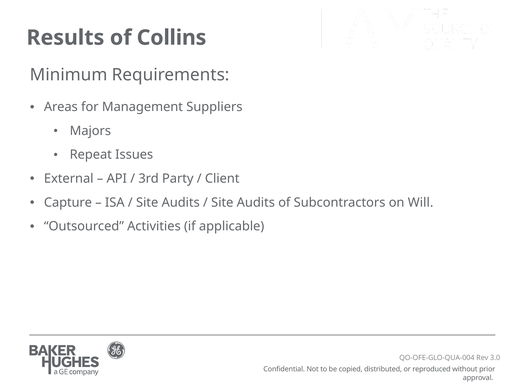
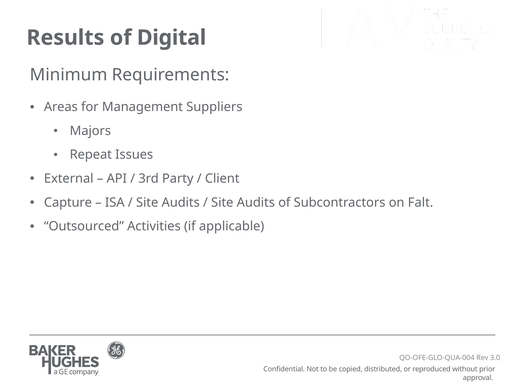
Collins: Collins -> Digital
Will: Will -> Falt
